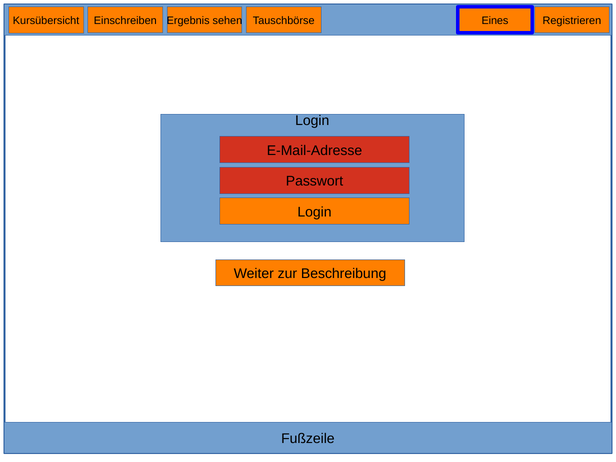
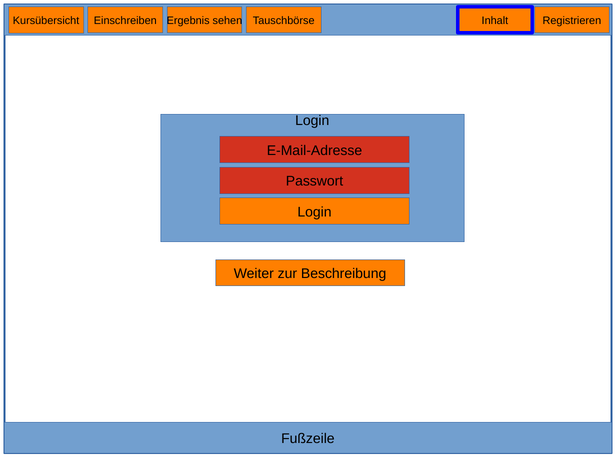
Eines: Eines -> Inhalt
